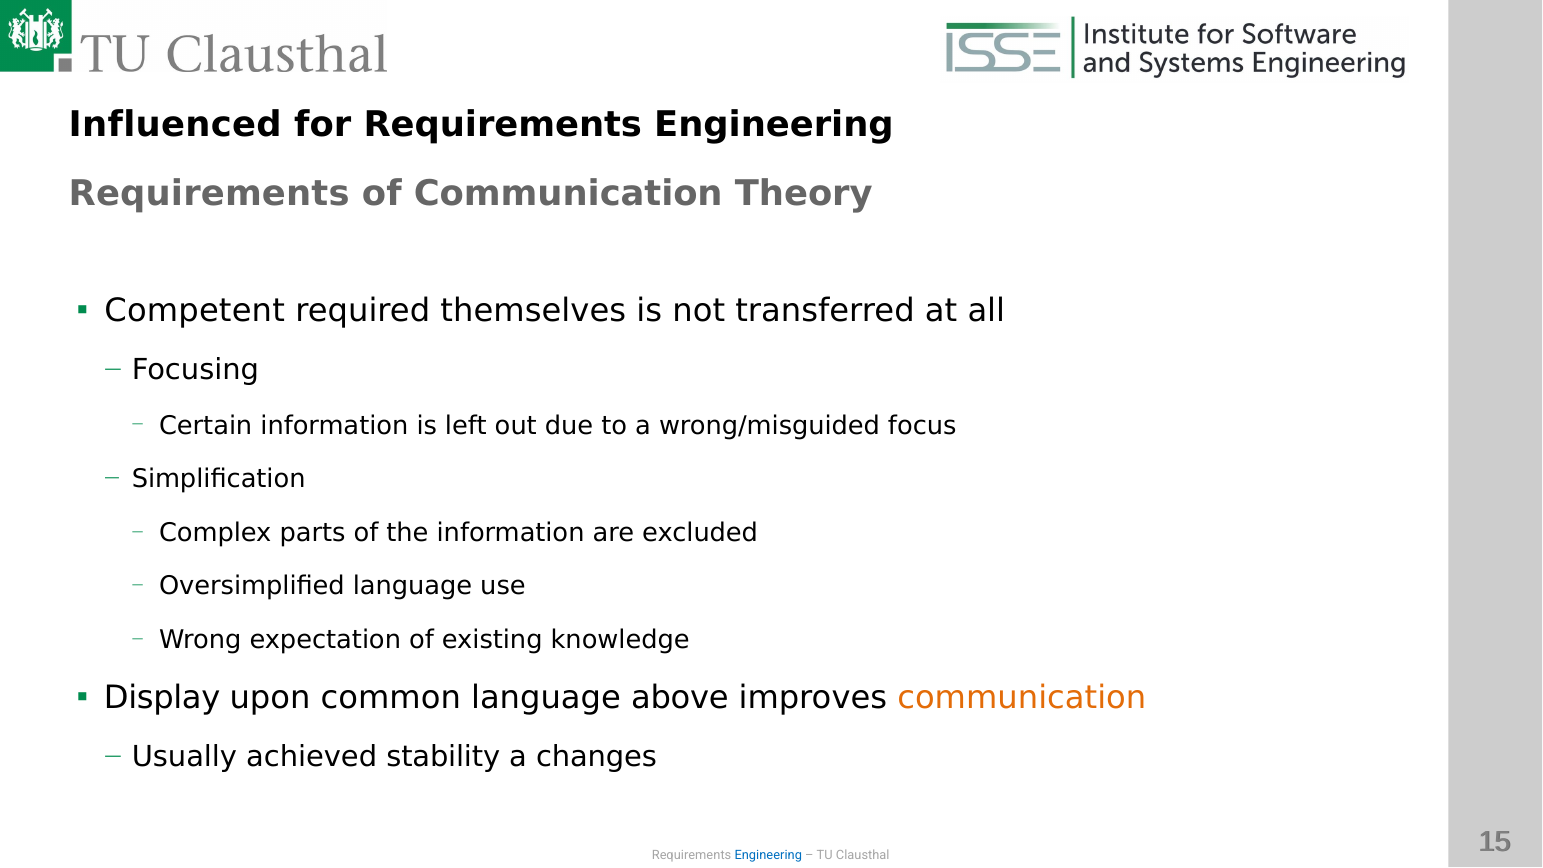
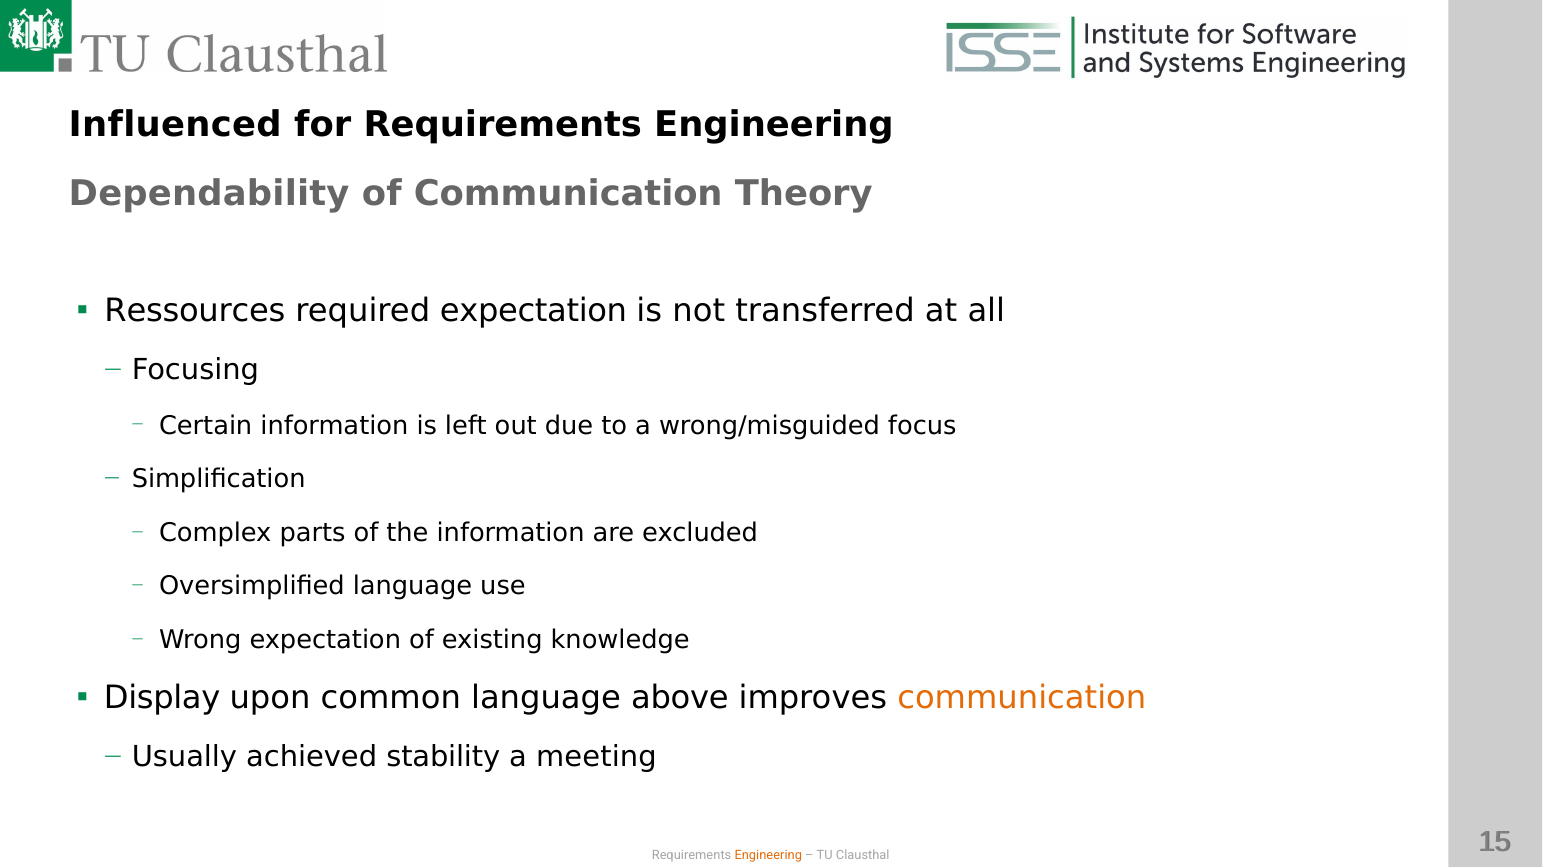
Requirements at (209, 194): Requirements -> Dependability
Competent: Competent -> Ressources
required themselves: themselves -> expectation
changes: changes -> meeting
Engineering at (768, 855) colour: blue -> orange
